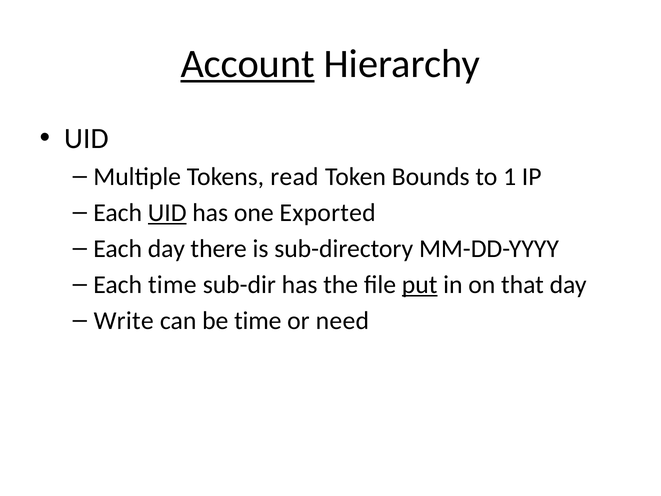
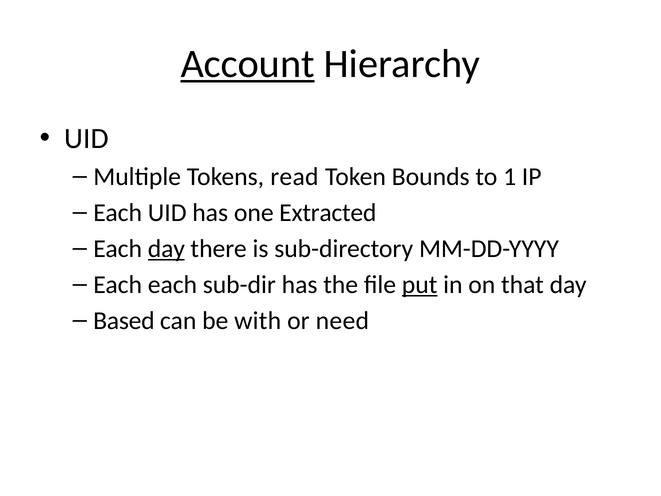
UID at (167, 213) underline: present -> none
Exported: Exported -> Extracted
day at (166, 249) underline: none -> present
Each time: time -> each
Write: Write -> Based
be time: time -> with
